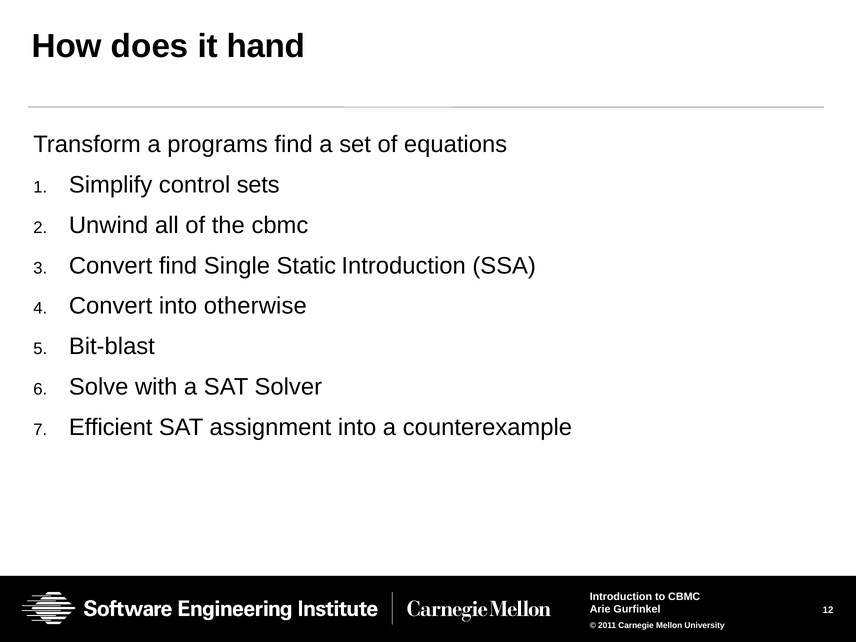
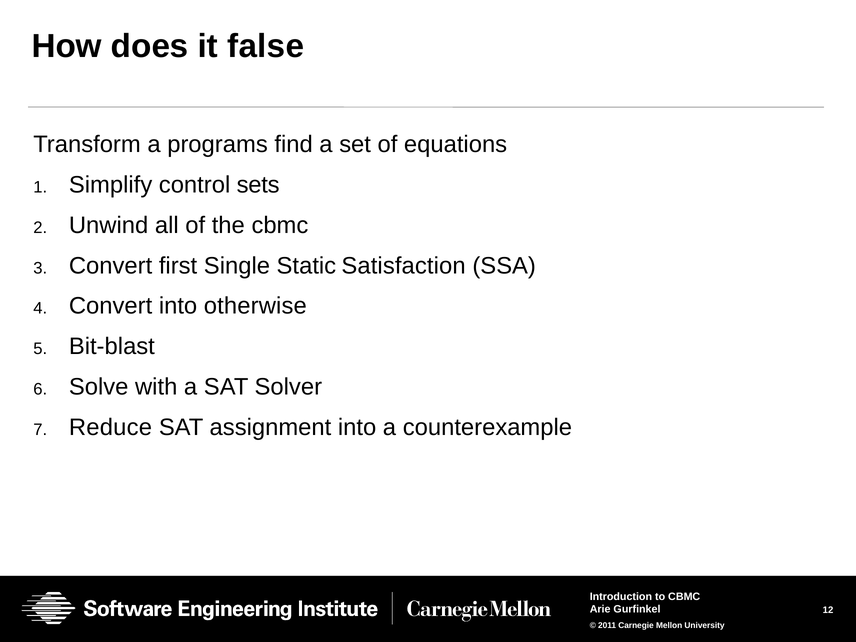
hand: hand -> false
Convert find: find -> first
Static Introduction: Introduction -> Satisfaction
Efficient: Efficient -> Reduce
